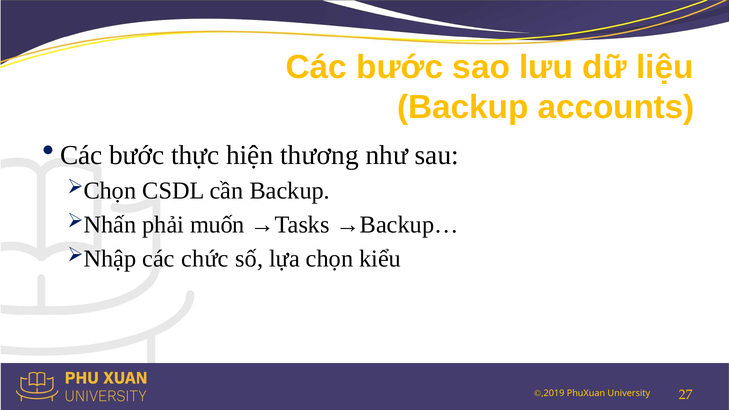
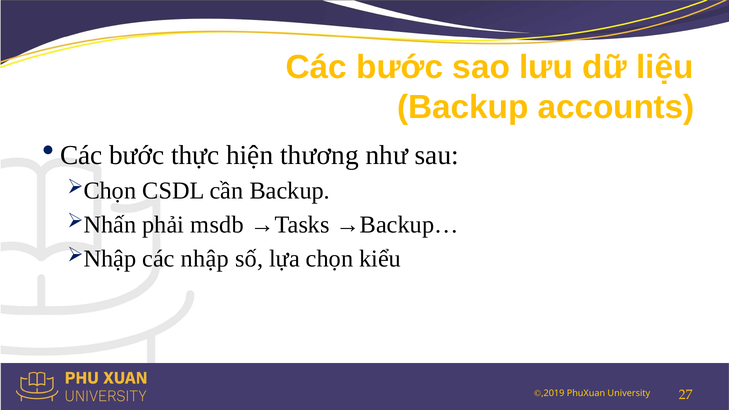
muốn: muốn -> msdb
chức: chức -> nhập
